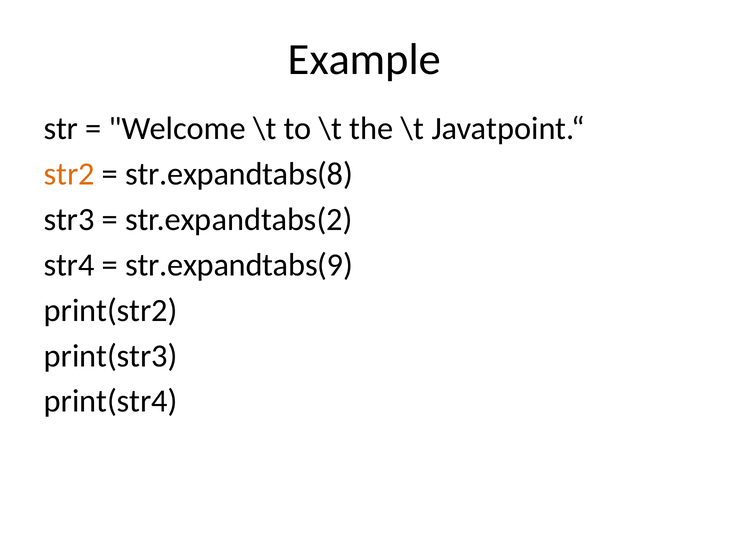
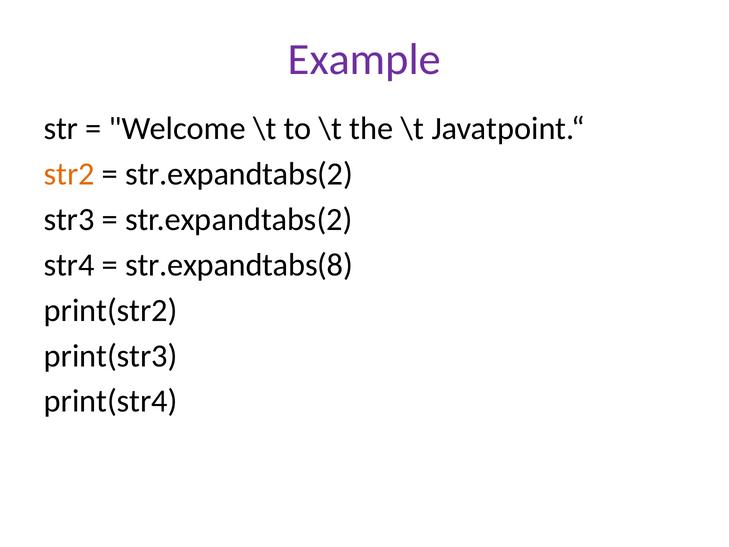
Example colour: black -> purple
str.expandtabs(8 at (239, 174): str.expandtabs(8 -> str.expandtabs(2
str.expandtabs(9: str.expandtabs(9 -> str.expandtabs(8
